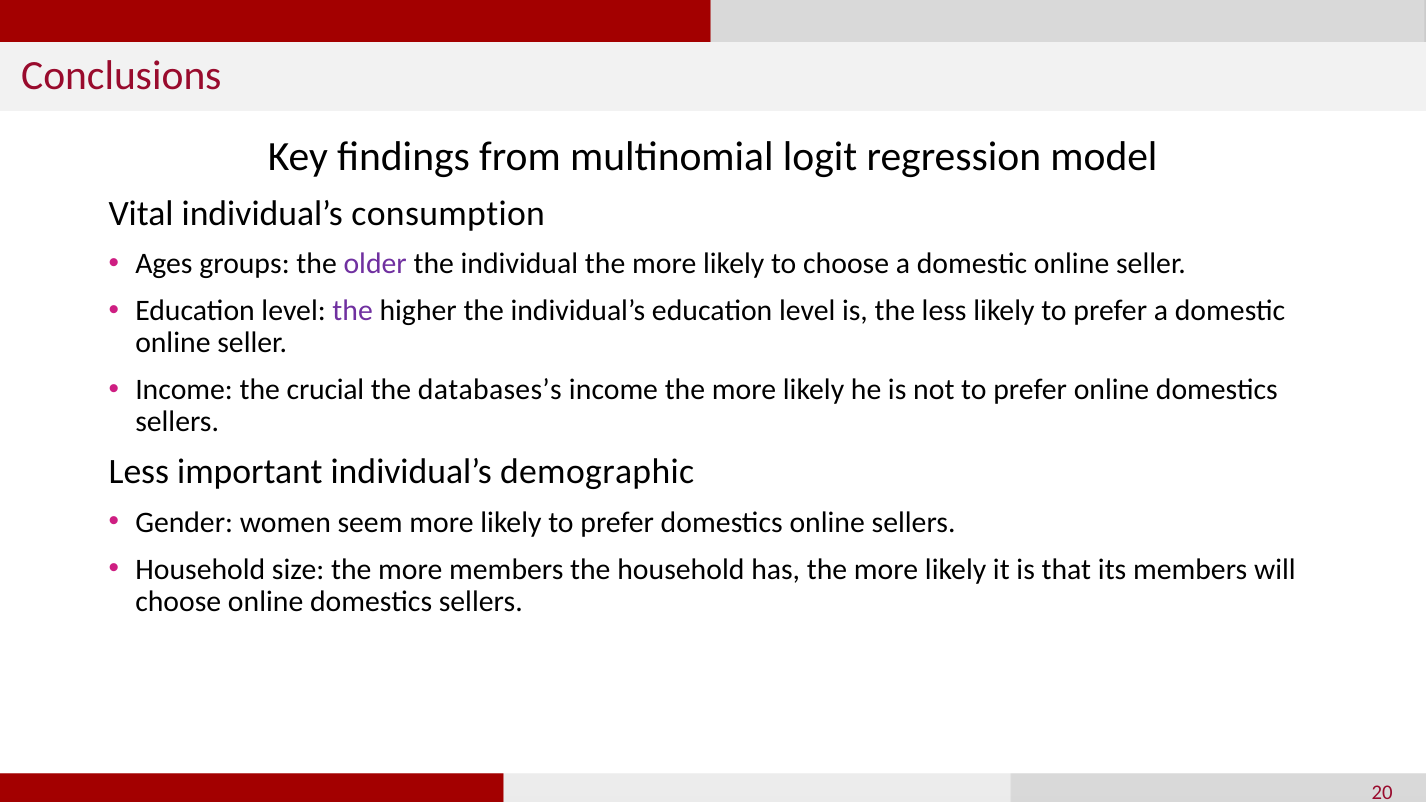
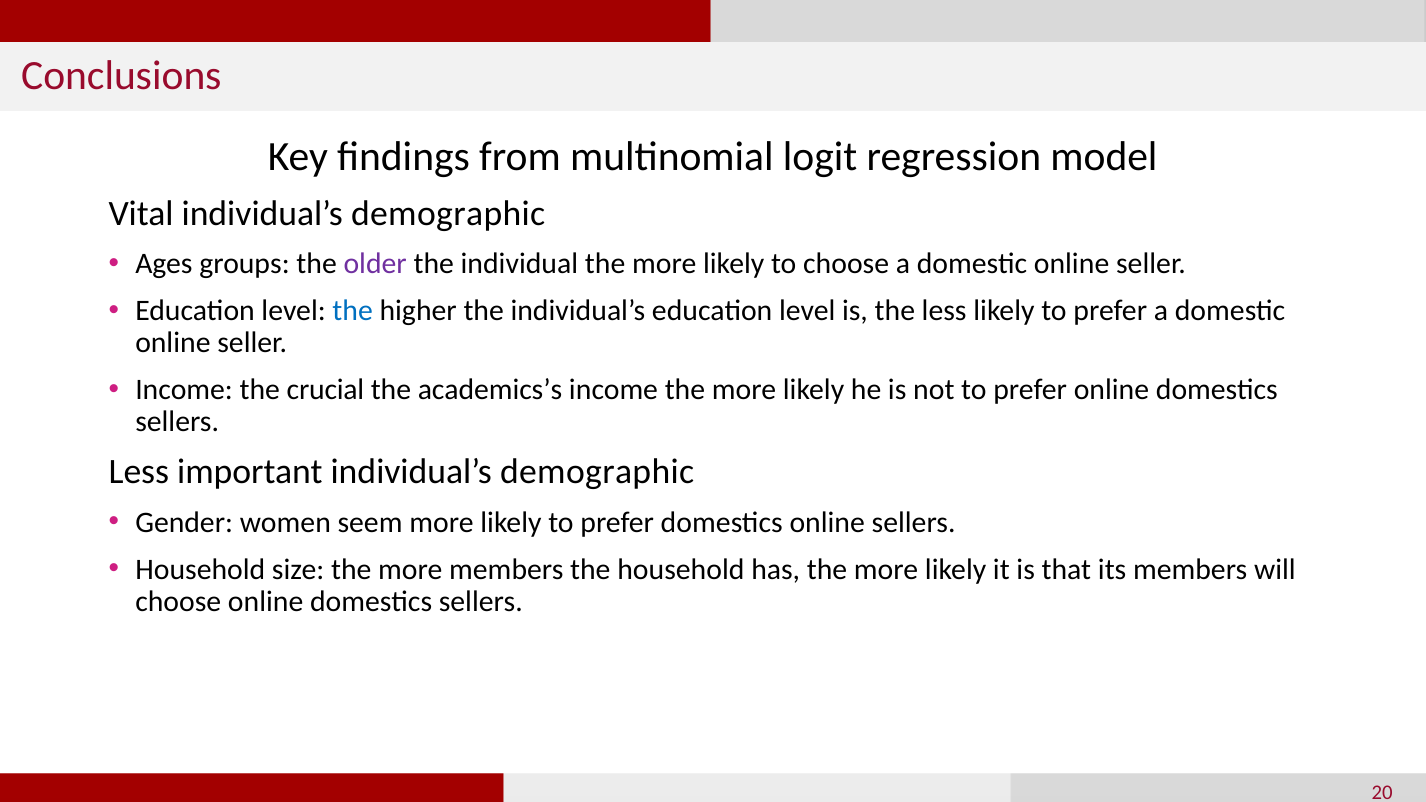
Vital individual’s consumption: consumption -> demographic
the at (353, 311) colour: purple -> blue
databases’s: databases’s -> academics’s
